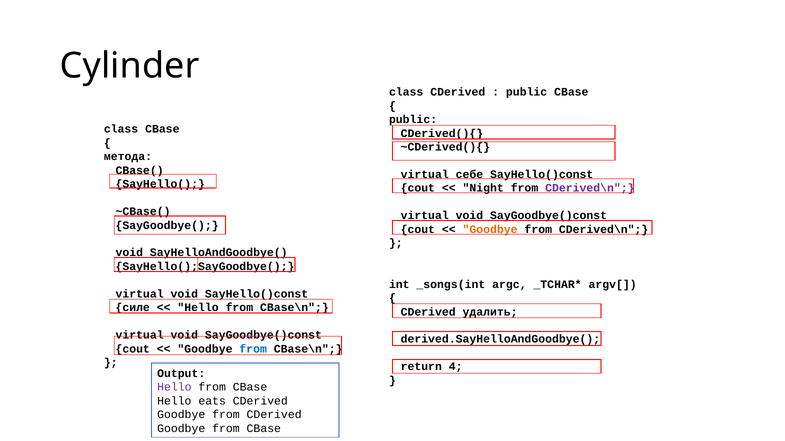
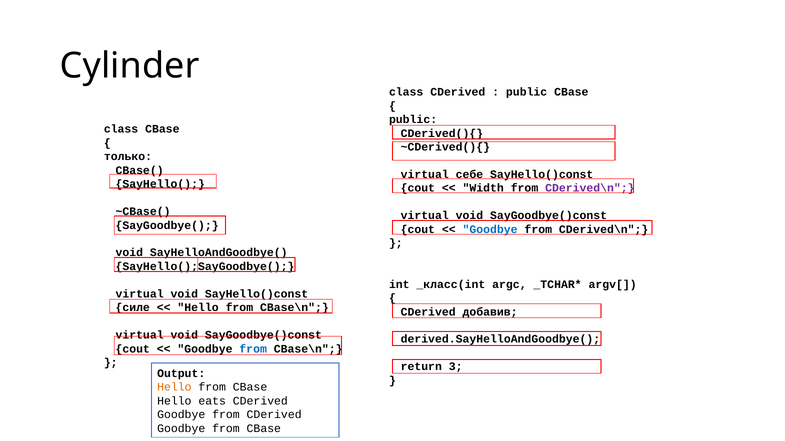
метода: метода -> только
Night: Night -> Width
Goodbye at (490, 230) colour: orange -> blue
_songs(int: _songs(int -> _класс(int
удалить: удалить -> добавив
4: 4 -> 3
Hello at (174, 388) colour: purple -> orange
